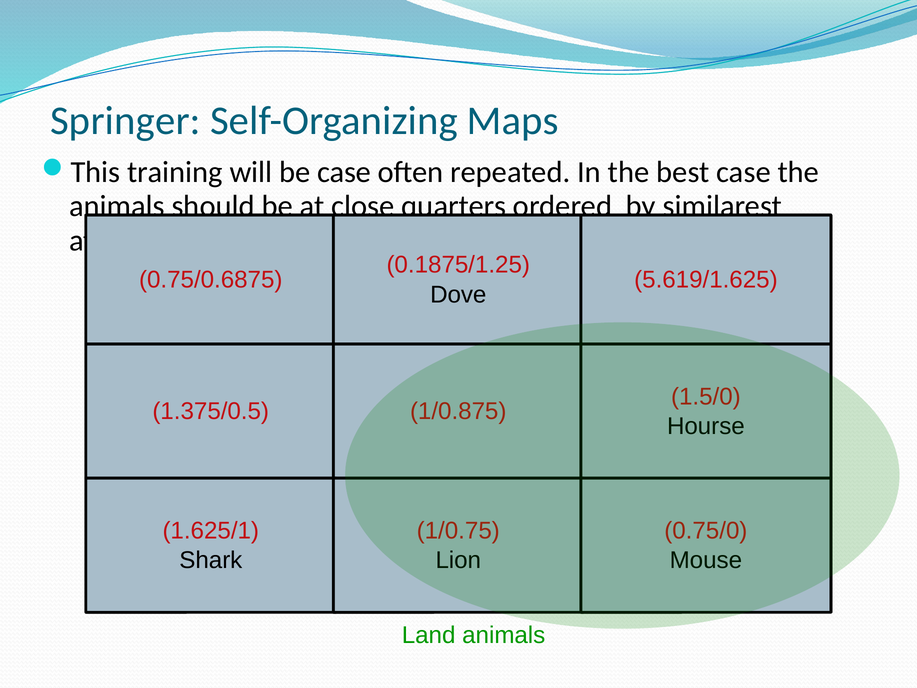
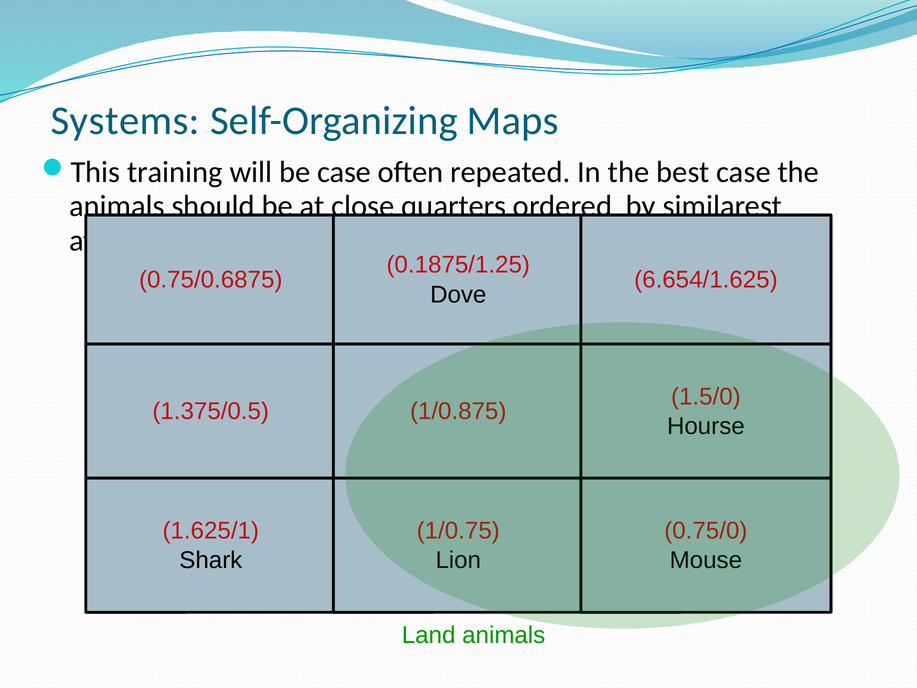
Springer: Springer -> Systems
5.619/1.625: 5.619/1.625 -> 6.654/1.625
